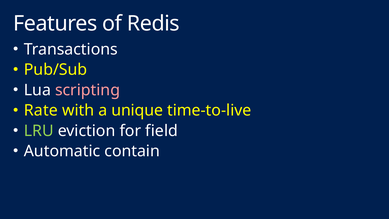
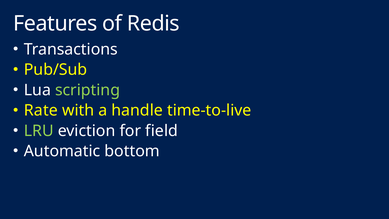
scripting colour: pink -> light green
unique: unique -> handle
contain: contain -> bottom
